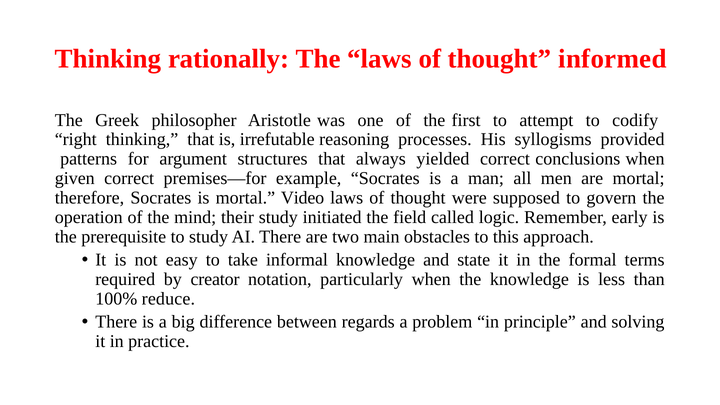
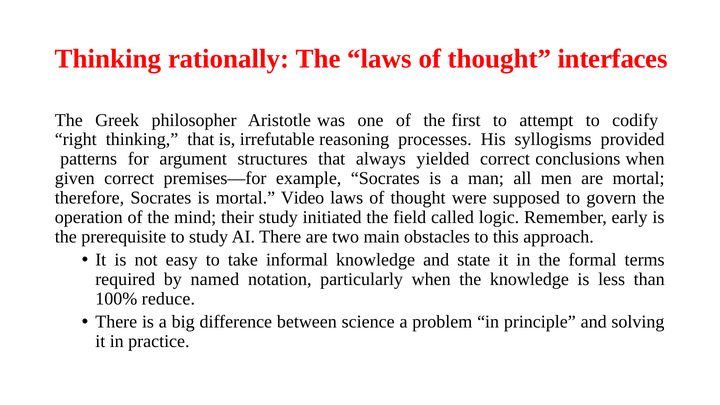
informed: informed -> interfaces
creator: creator -> named
regards: regards -> science
